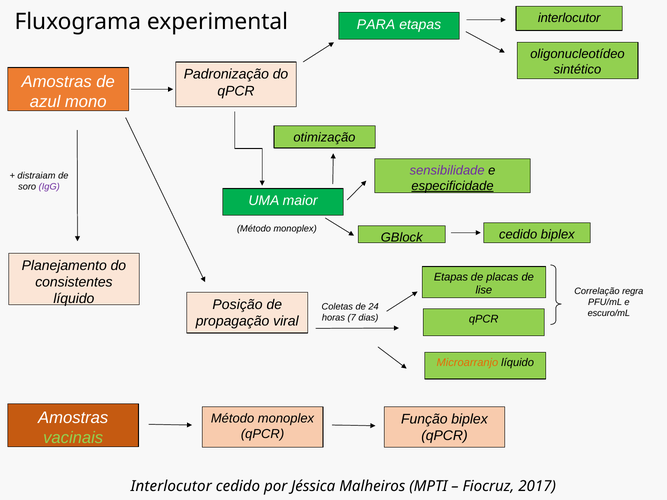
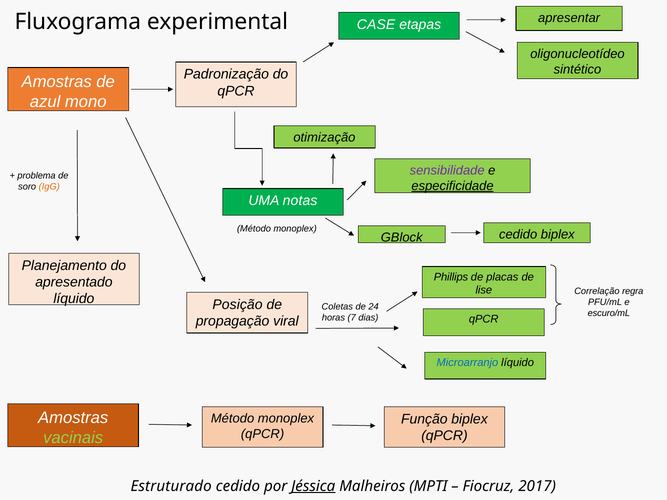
PARA: PARA -> CASE
etapas interlocutor: interlocutor -> apresentar
distraiam: distraiam -> problema
IgG colour: purple -> orange
maior: maior -> notas
Etapas at (451, 277): Etapas -> Phillips
consistentes: consistentes -> apresentado
Microarranjo colour: orange -> blue
Interlocutor at (171, 486): Interlocutor -> Estruturado
Jéssica underline: none -> present
